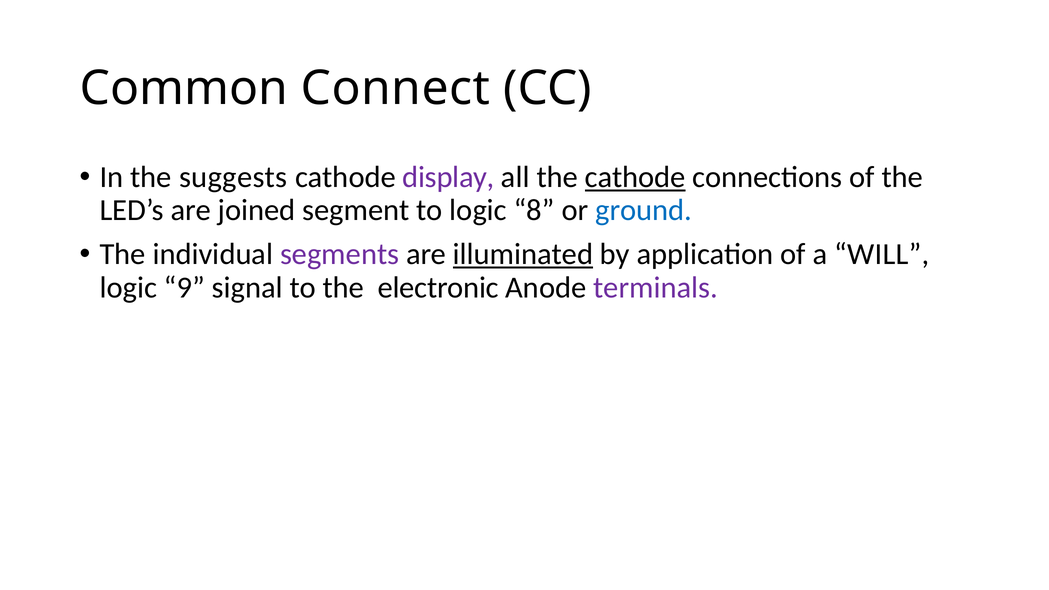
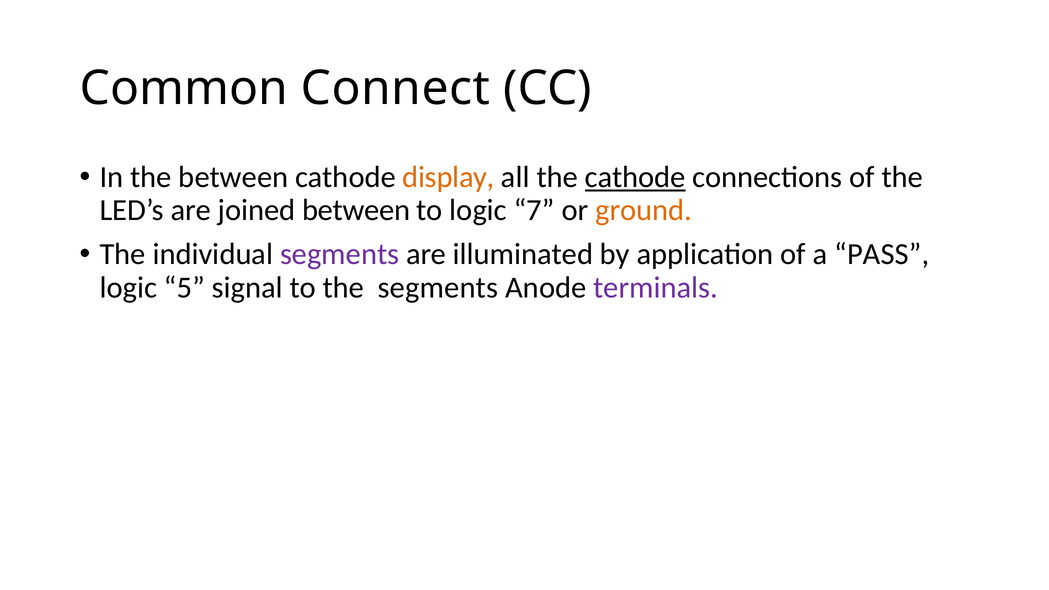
the suggests: suggests -> between
display colour: purple -> orange
joined segment: segment -> between
8: 8 -> 7
ground colour: blue -> orange
illuminated underline: present -> none
WILL: WILL -> PASS
9: 9 -> 5
the electronic: electronic -> segments
